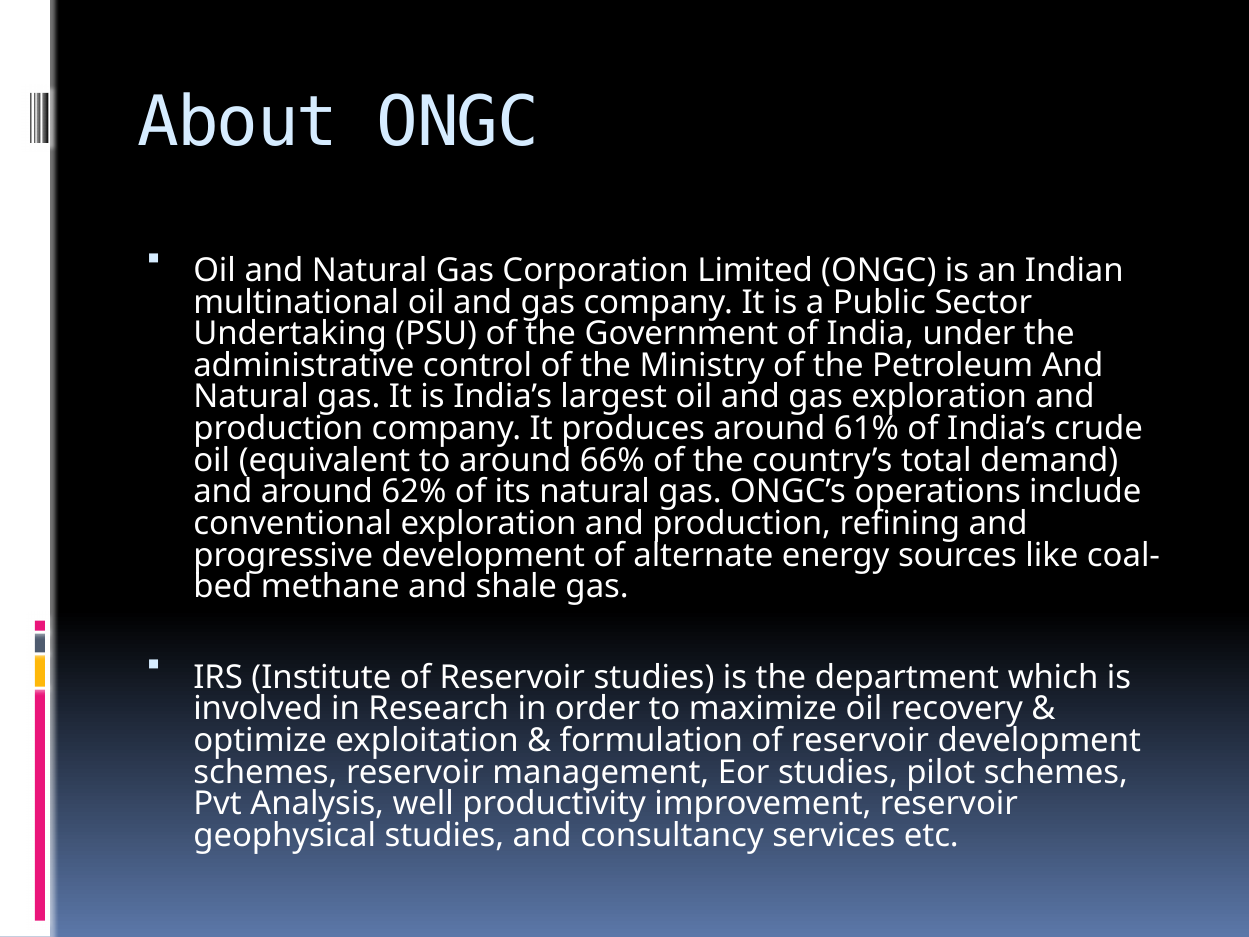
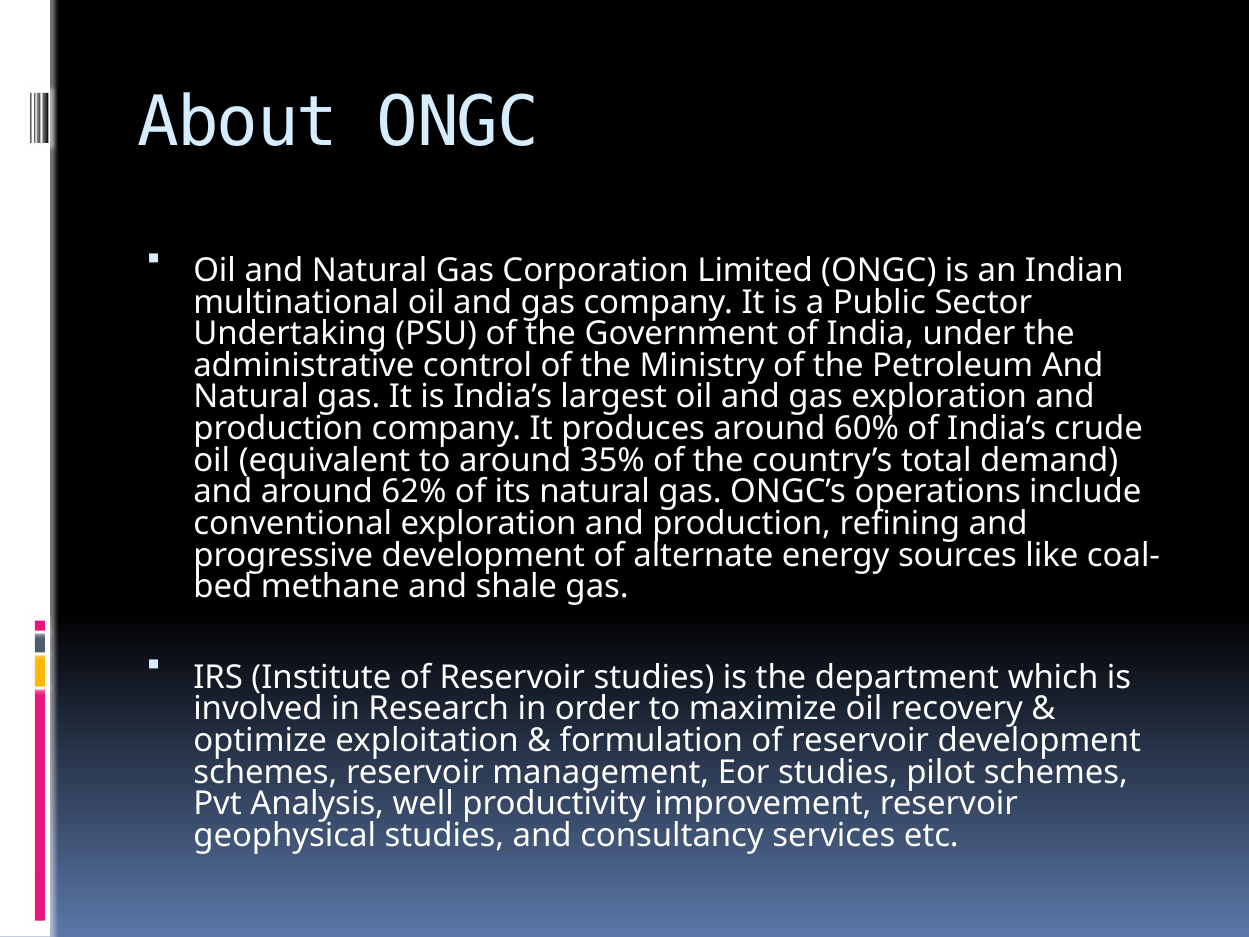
61%: 61% -> 60%
66%: 66% -> 35%
